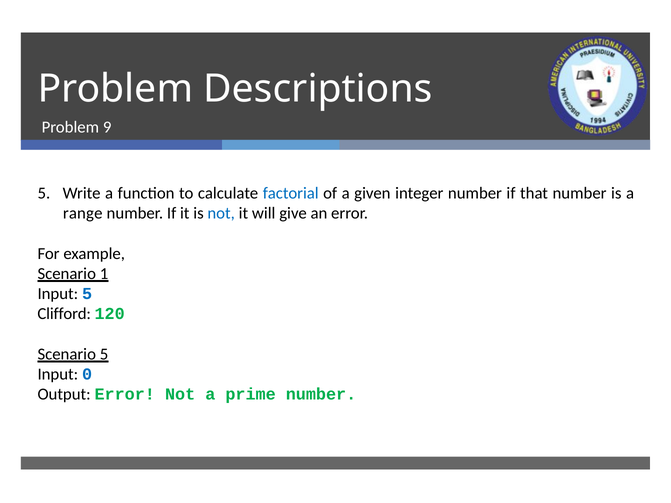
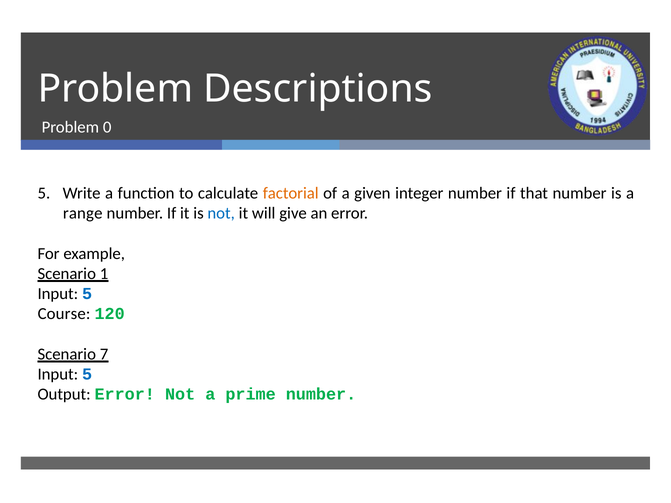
9: 9 -> 0
factorial colour: blue -> orange
Clifford: Clifford -> Course
Scenario 5: 5 -> 7
0 at (87, 374): 0 -> 5
